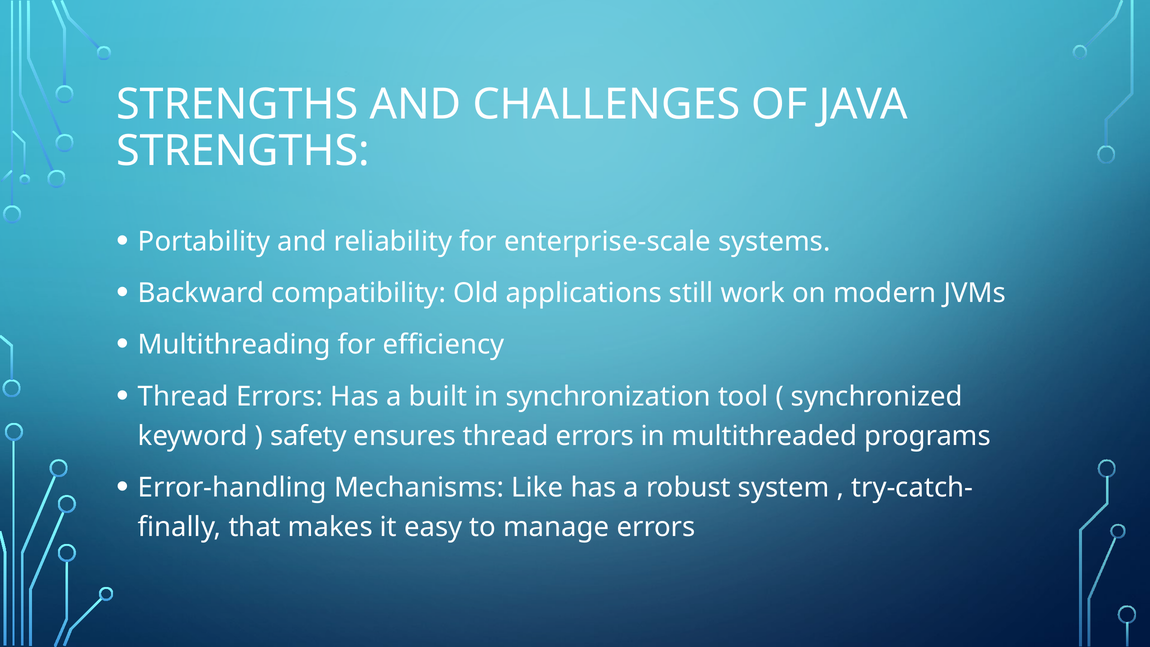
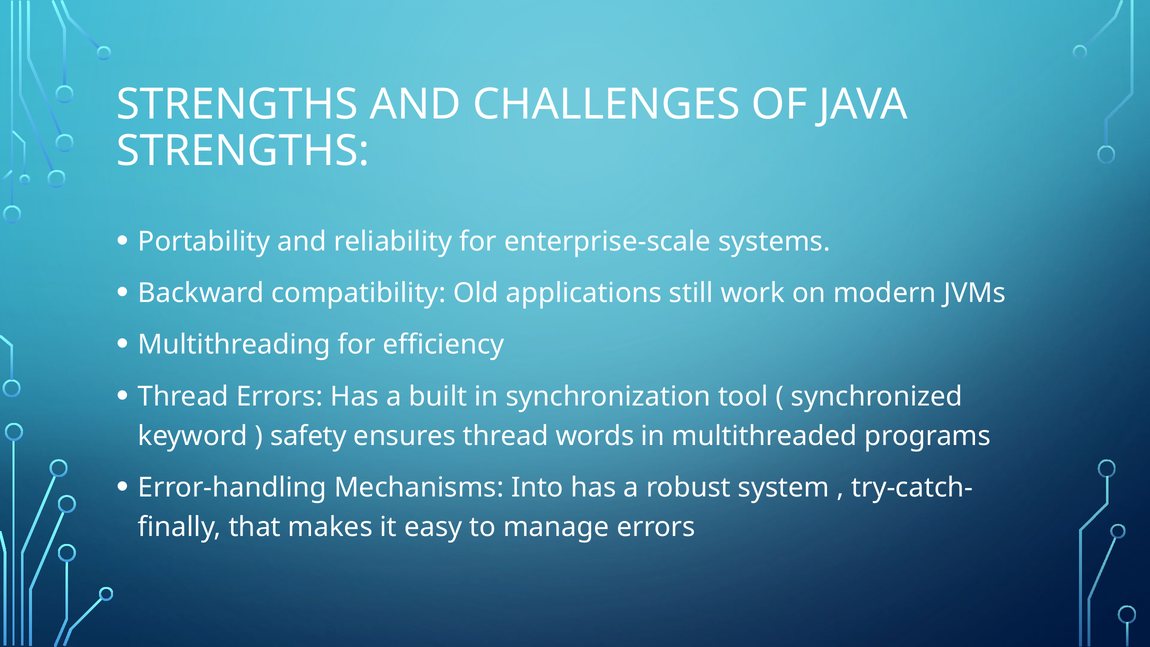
ensures thread errors: errors -> words
Like: Like -> Into
